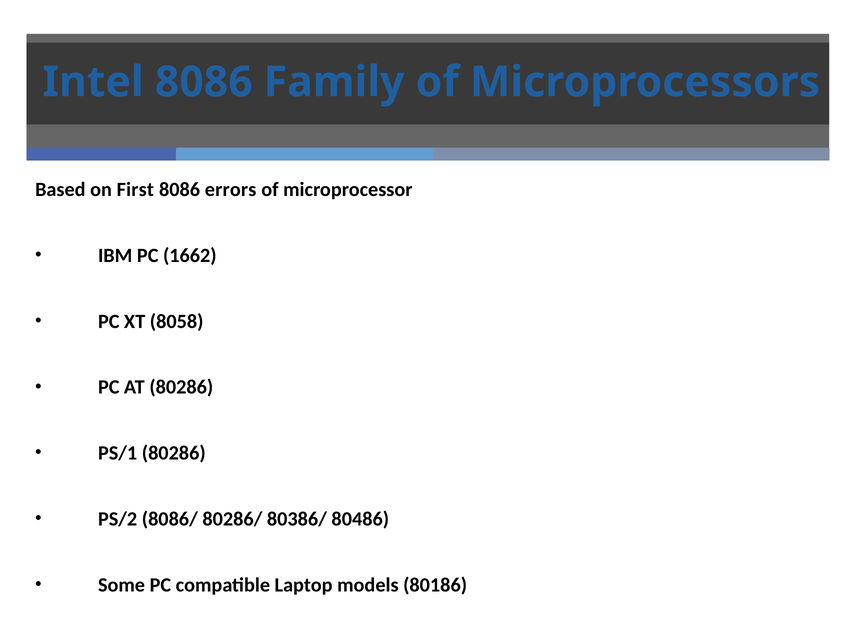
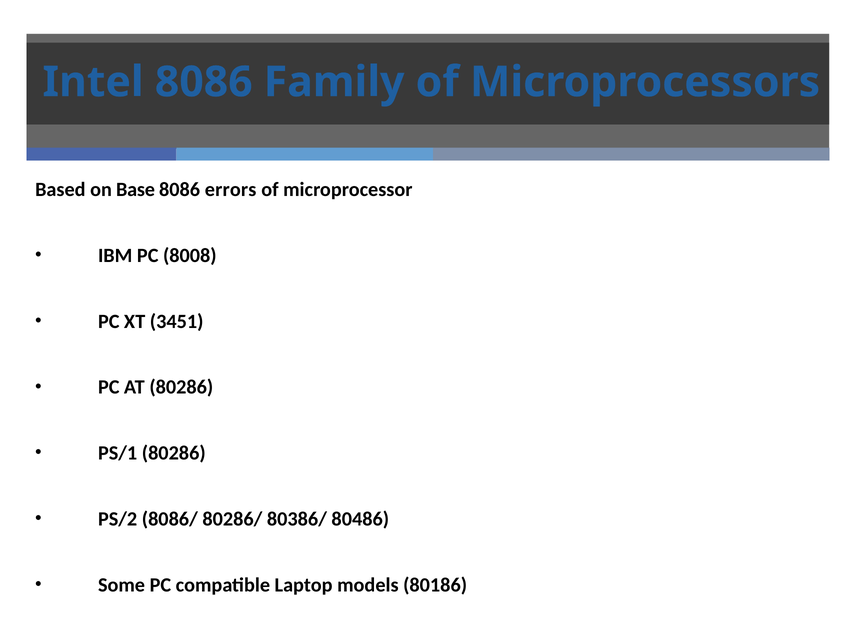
First: First -> Base
1662: 1662 -> 8008
8058: 8058 -> 3451
